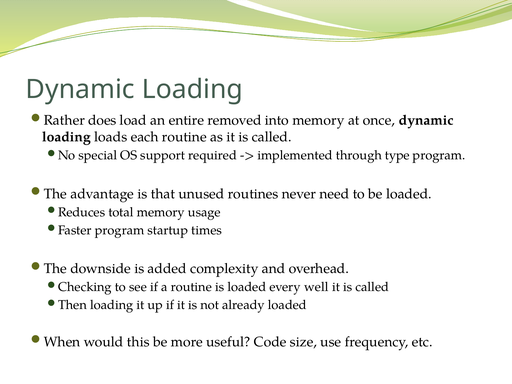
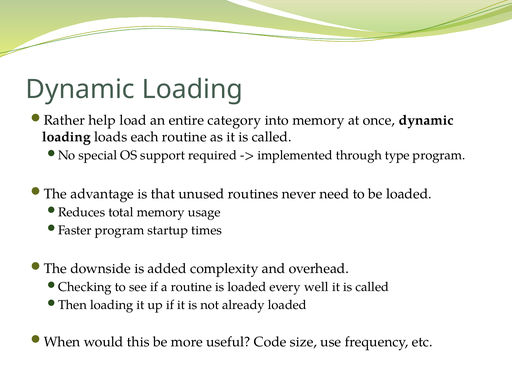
does: does -> help
removed: removed -> category
